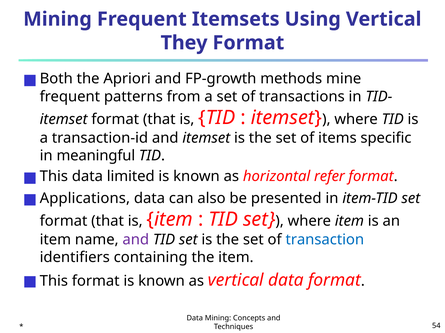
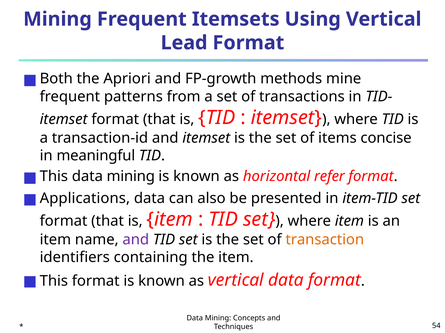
They: They -> Lead
specific: specific -> concise
This data limited: limited -> mining
transaction colour: blue -> orange
